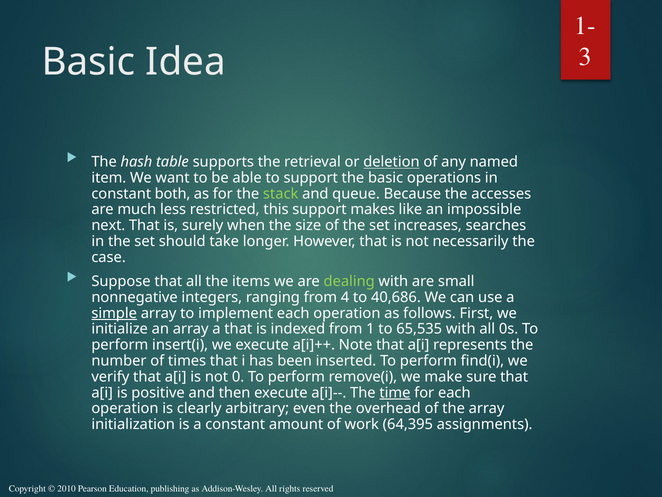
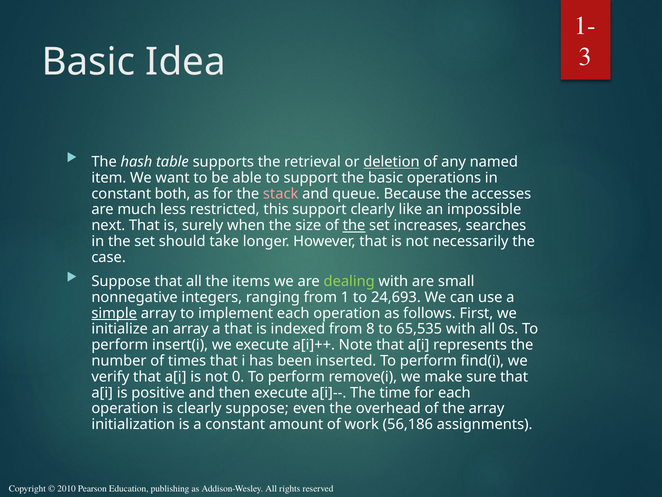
stack colour: light green -> pink
support makes: makes -> clearly
the at (354, 225) underline: none -> present
4: 4 -> 1
40,686: 40,686 -> 24,693
1: 1 -> 8
time underline: present -> none
clearly arbitrary: arbitrary -> suppose
64,395: 64,395 -> 56,186
